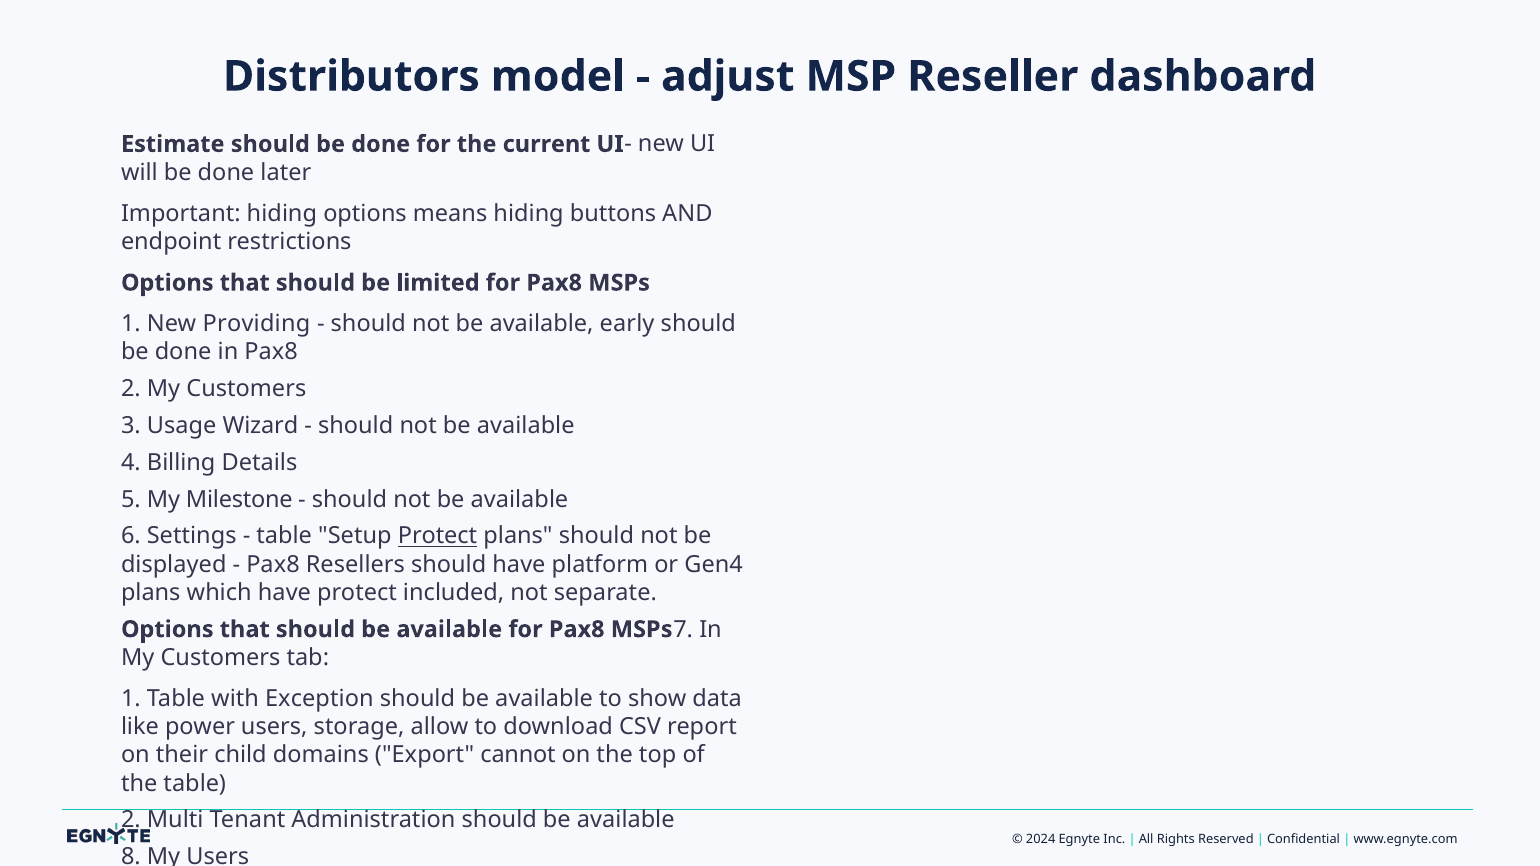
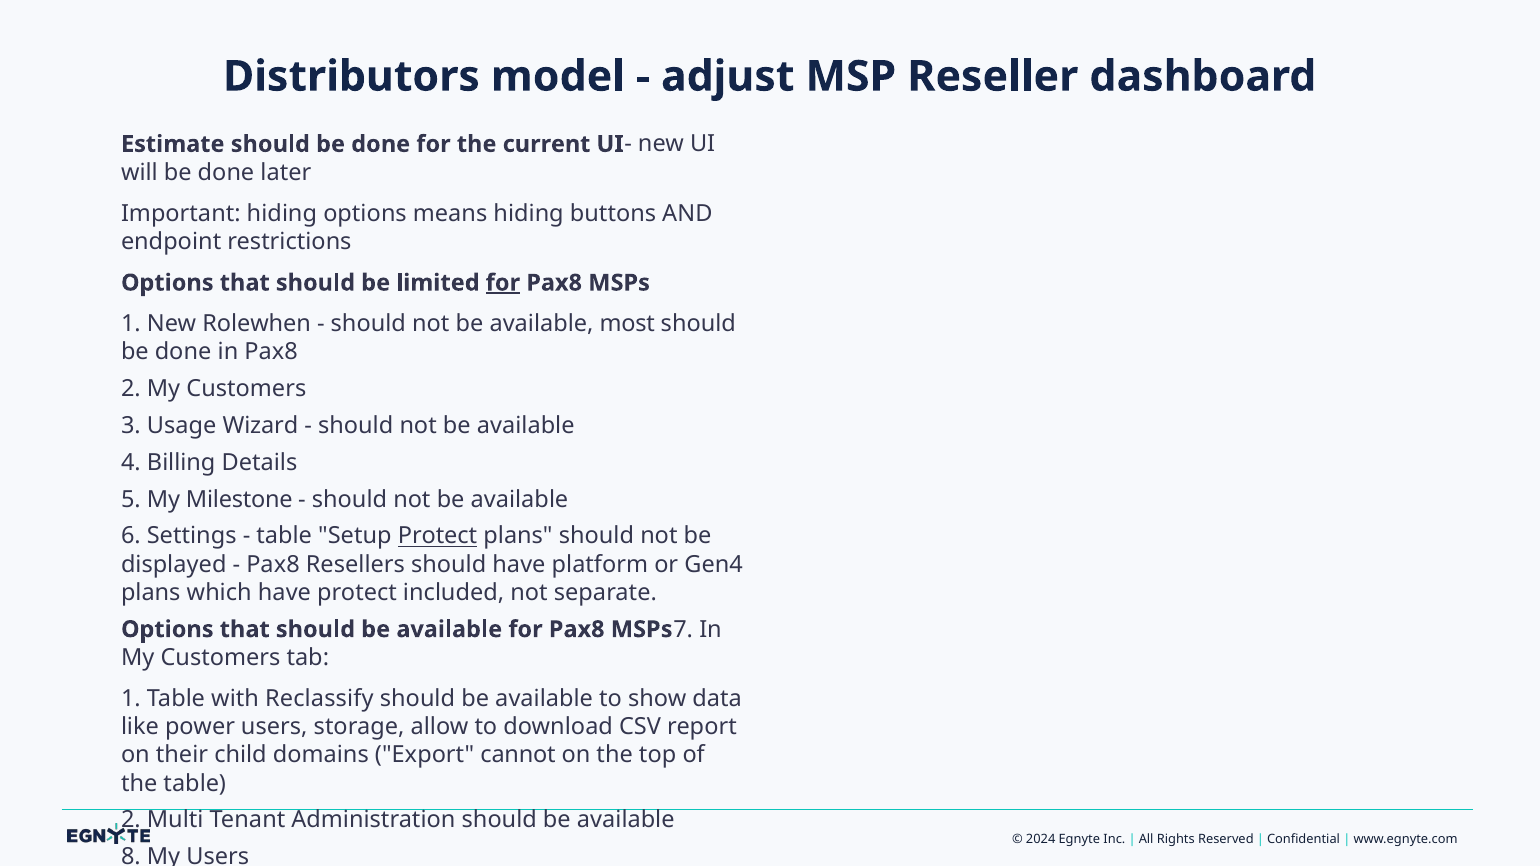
for at (503, 283) underline: none -> present
Providing: Providing -> Rolewhen
early: early -> most
Exception: Exception -> Reclassify
